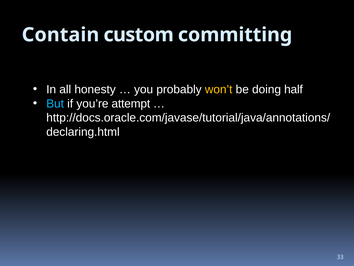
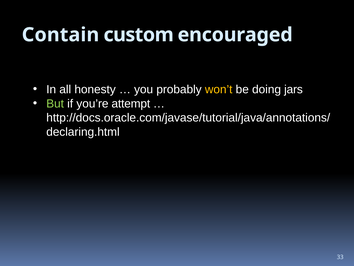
committing: committing -> encouraged
half: half -> jars
But colour: light blue -> light green
